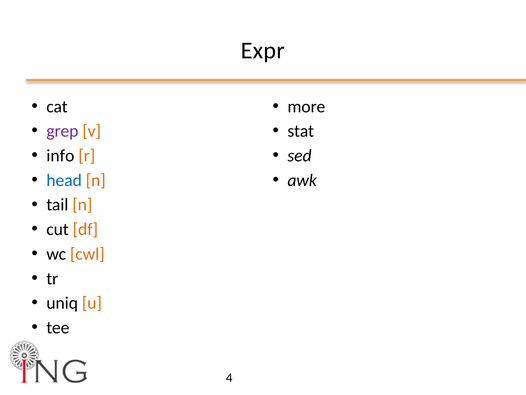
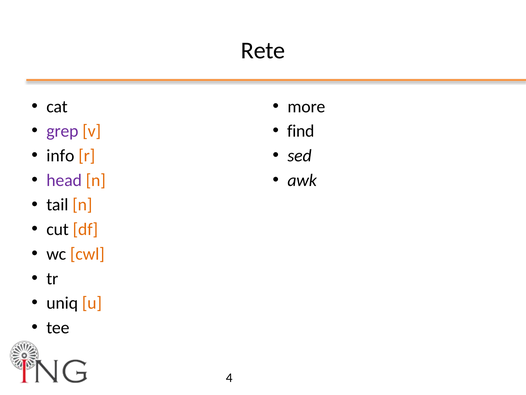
Expr: Expr -> Rete
stat: stat -> find
head colour: blue -> purple
